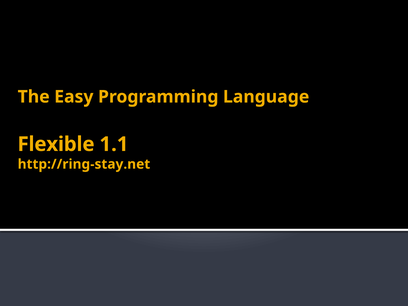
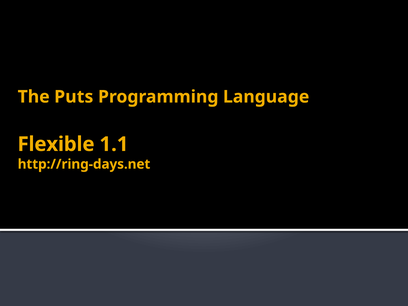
Easy: Easy -> Puts
http://ring-stay.net: http://ring-stay.net -> http://ring-days.net
